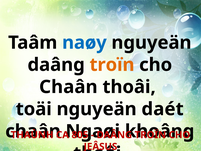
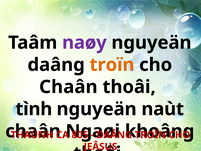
naøy colour: blue -> purple
toäi: toäi -> tình
daét: daét -> naùt
